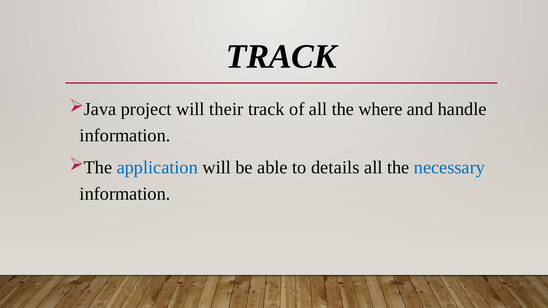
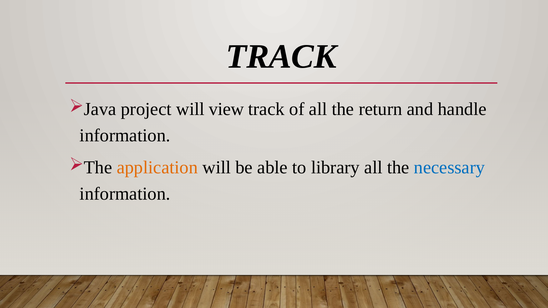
their: their -> view
where: where -> return
application colour: blue -> orange
details: details -> library
